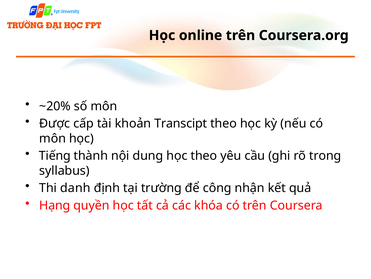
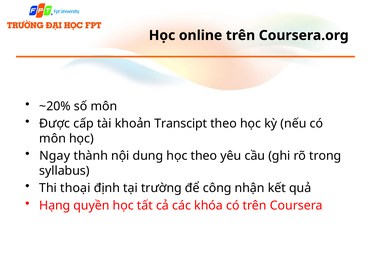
Tiếng: Tiếng -> Ngay
danh: danh -> thoại
